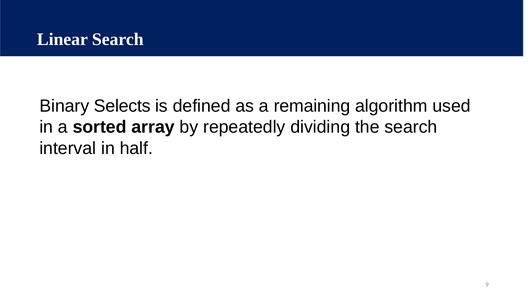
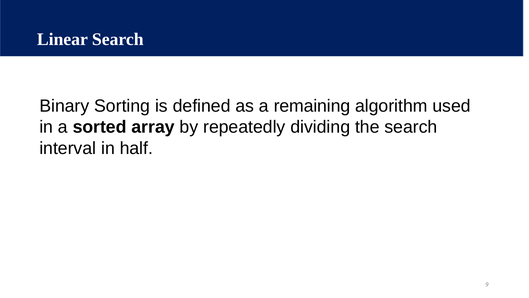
Selects: Selects -> Sorting
